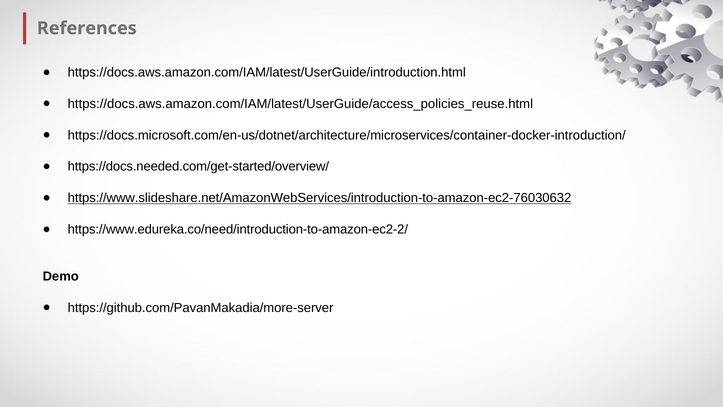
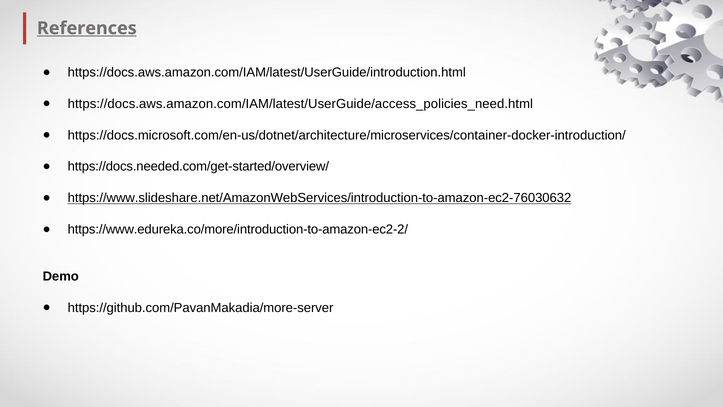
References underline: none -> present
https://docs.aws.amazon.com/IAM/latest/UserGuide/access_policies_reuse.html: https://docs.aws.amazon.com/IAM/latest/UserGuide/access_policies_reuse.html -> https://docs.aws.amazon.com/IAM/latest/UserGuide/access_policies_need.html
https://www.edureka.co/need/introduction-to-amazon-ec2-2/: https://www.edureka.co/need/introduction-to-amazon-ec2-2/ -> https://www.edureka.co/more/introduction-to-amazon-ec2-2/
